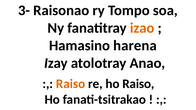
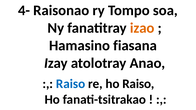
3-: 3- -> 4-
harena: harena -> fiasana
Raiso at (71, 84) colour: orange -> blue
